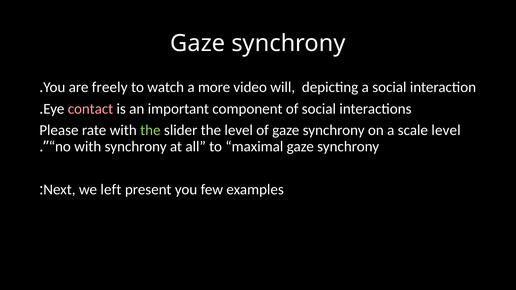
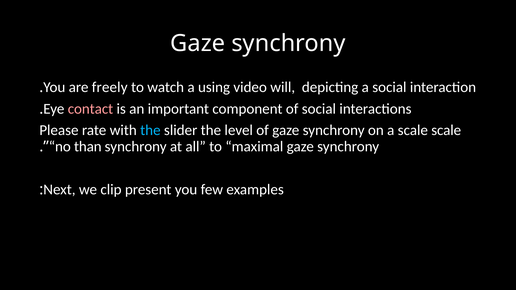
more: more -> using
the at (150, 130) colour: light green -> light blue
scale level: level -> scale
no with: with -> than
left: left -> clip
